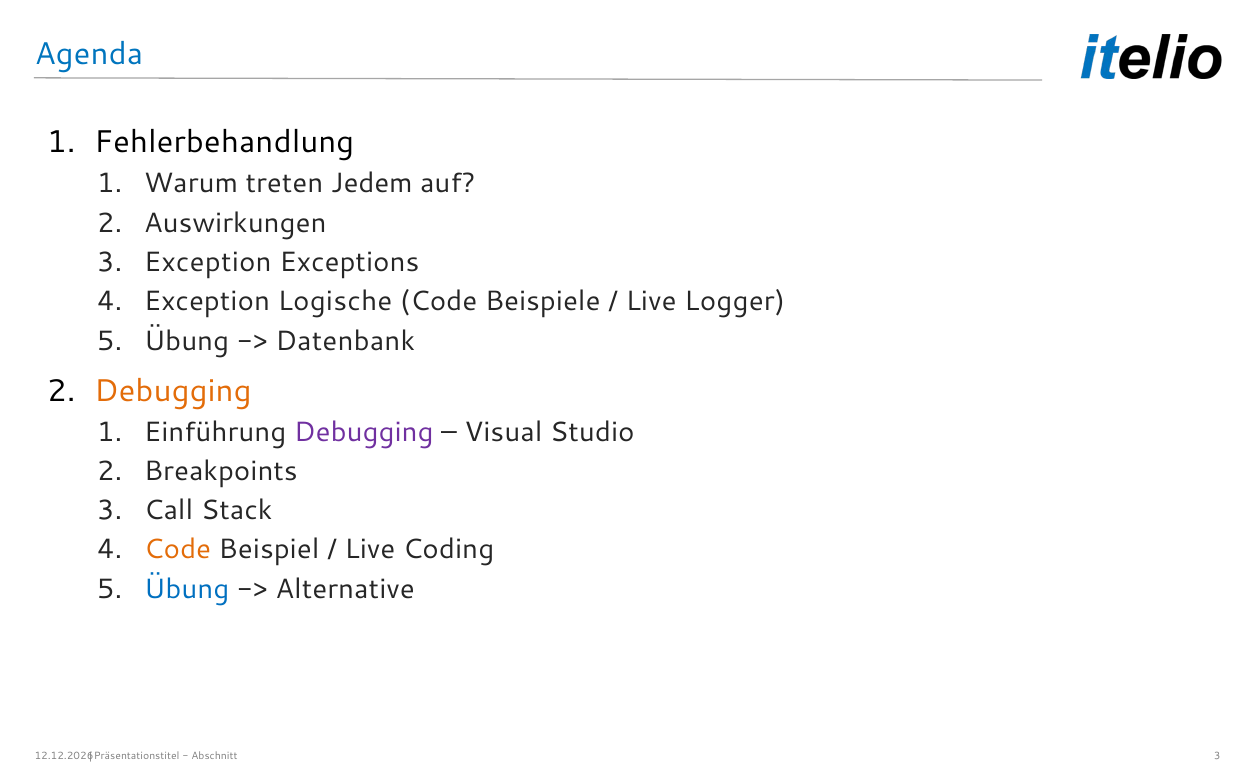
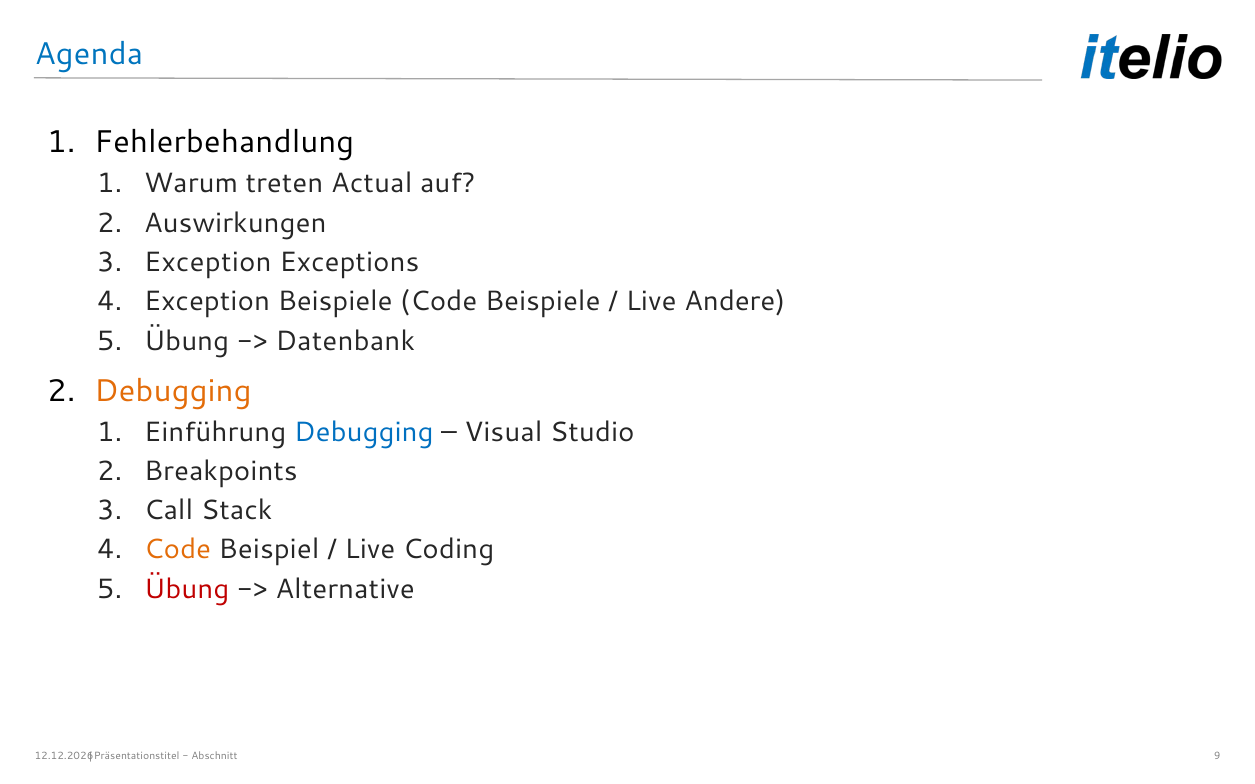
Jedem: Jedem -> Actual
Exception Logische: Logische -> Beispiele
Logger: Logger -> Andere
Debugging at (364, 432) colour: purple -> blue
Übung at (187, 589) colour: blue -> red
Abschnitt 3: 3 -> 9
